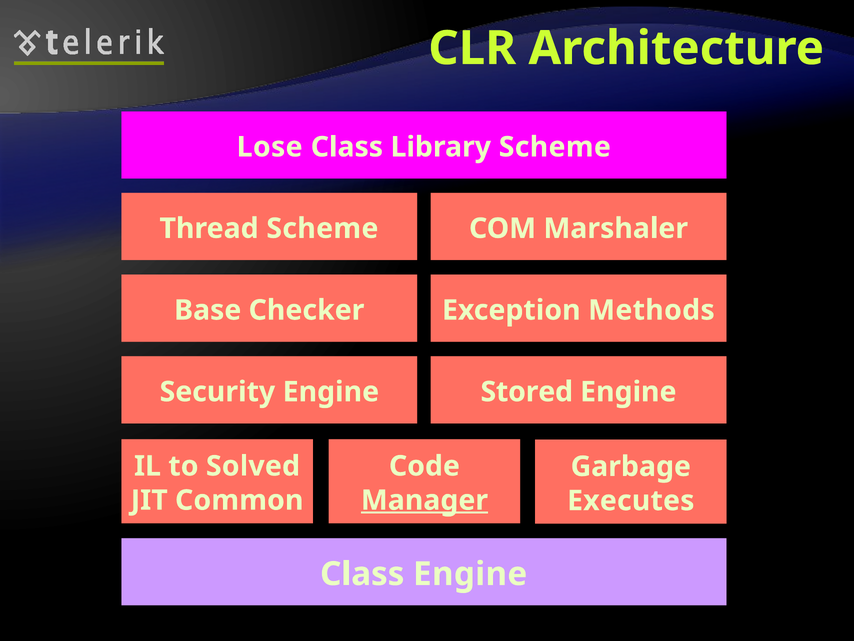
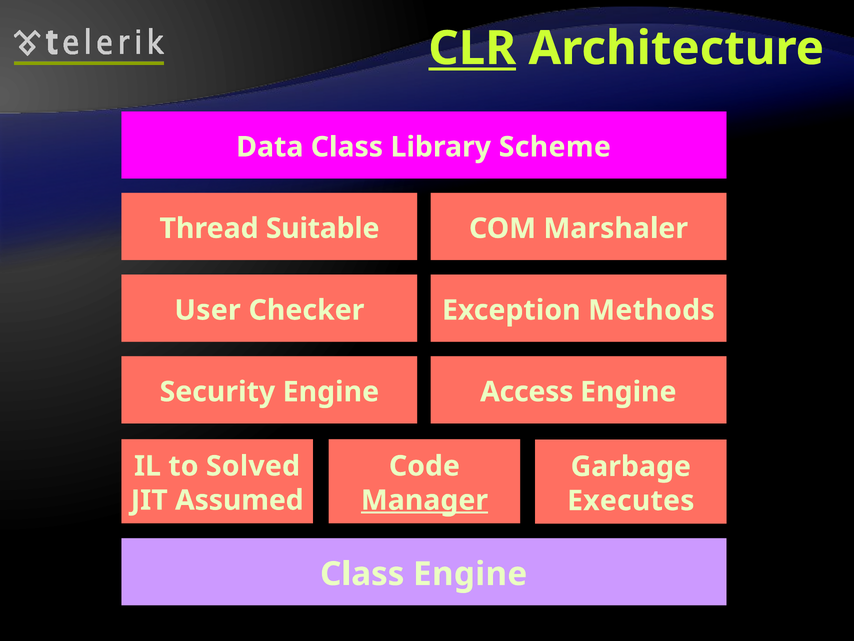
CLR underline: none -> present
Lose: Lose -> Data
Thread Scheme: Scheme -> Suitable
Base: Base -> User
Stored: Stored -> Access
Common: Common -> Assumed
